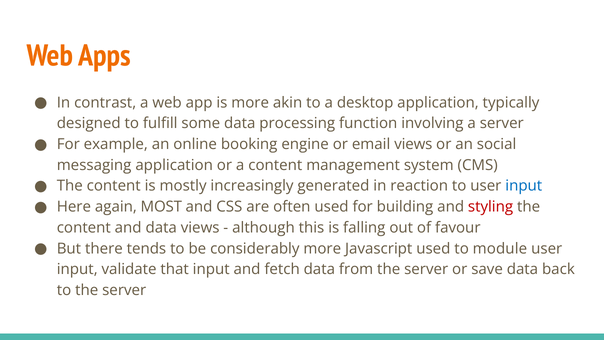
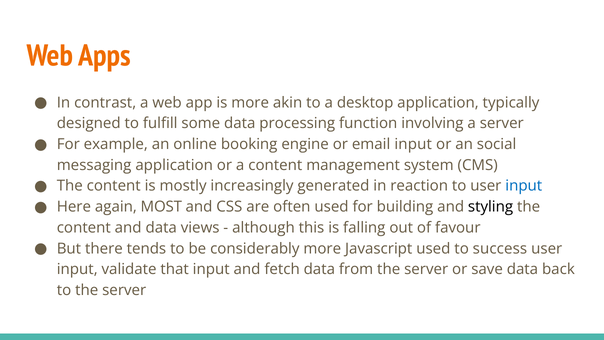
email views: views -> input
styling colour: red -> black
module: module -> success
